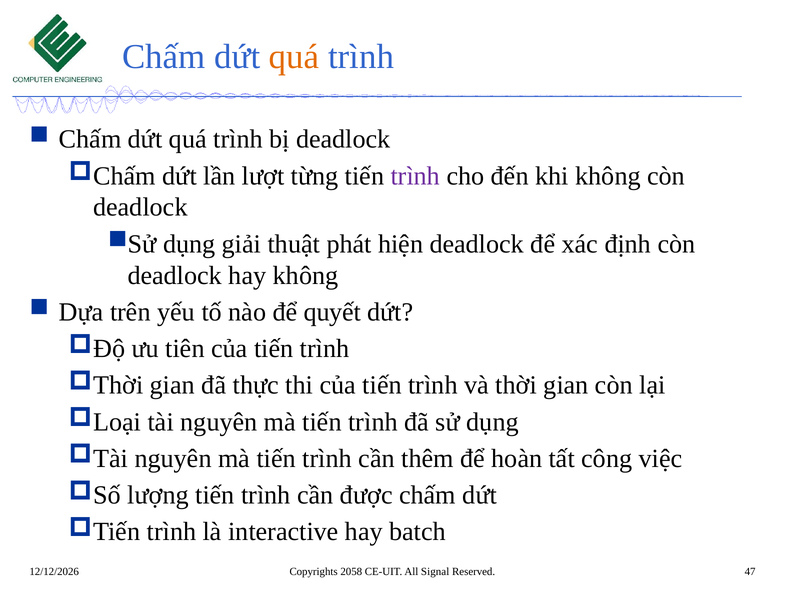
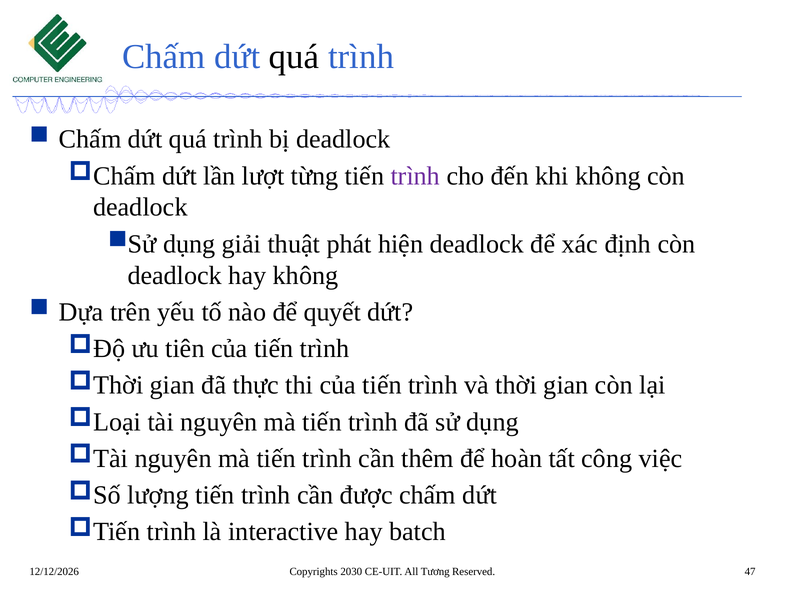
quá at (294, 57) colour: orange -> black
2058: 2058 -> 2030
Signal: Signal -> Tương
